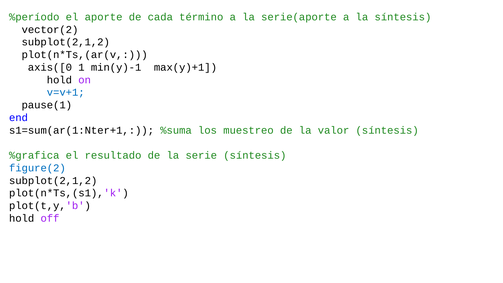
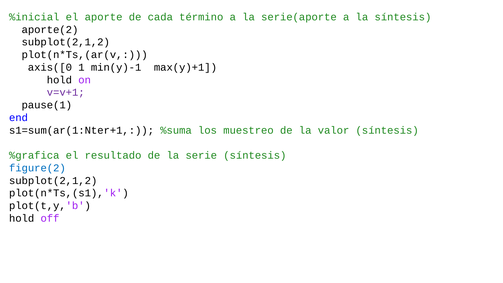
%período: %período -> %inicial
vector(2: vector(2 -> aporte(2
v=v+1 colour: blue -> purple
